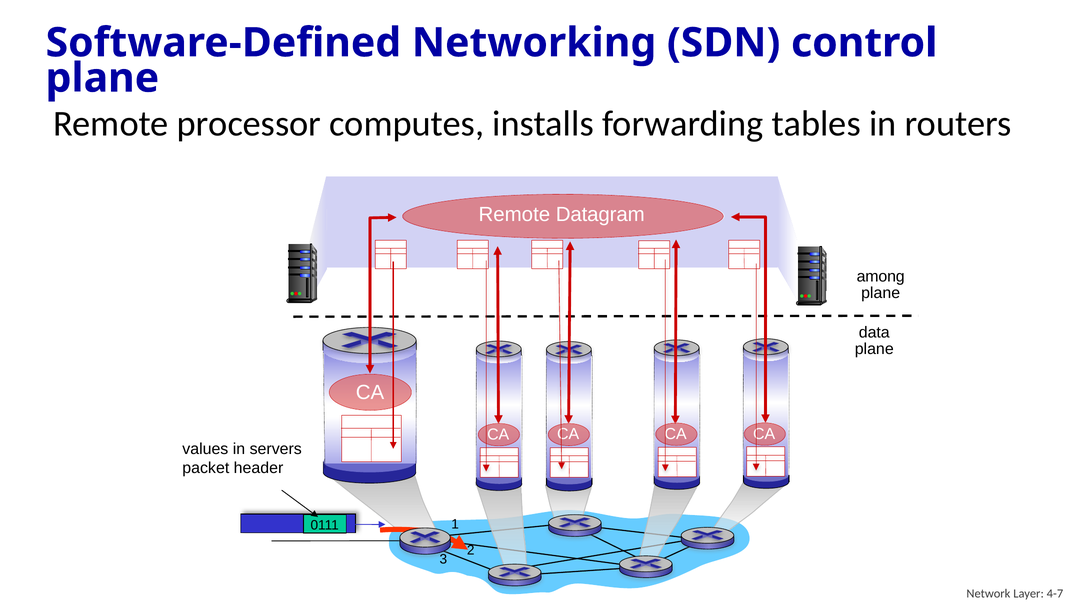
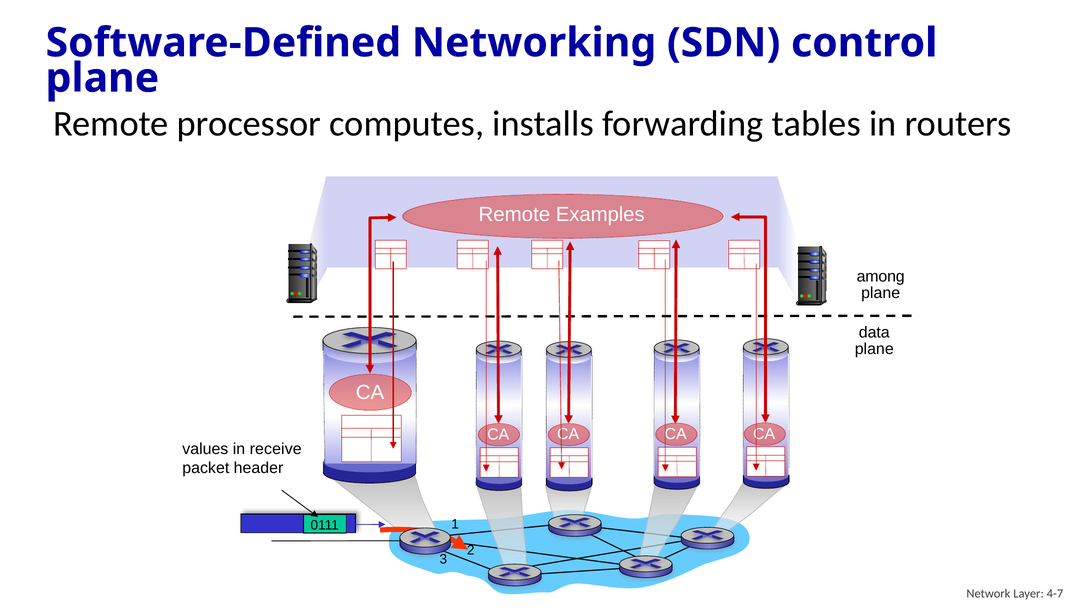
Datagram: Datagram -> Examples
servers: servers -> receive
